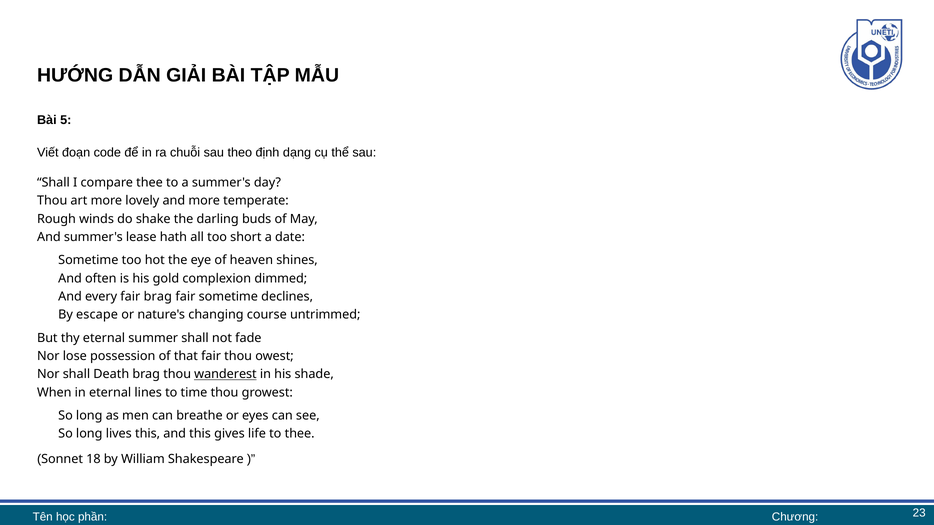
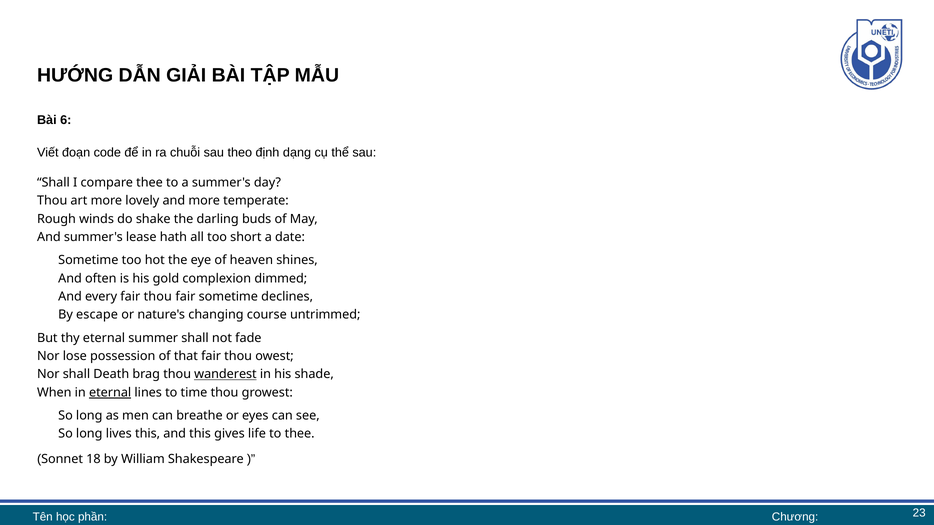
5: 5 -> 6
every fair brag: brag -> thou
eternal at (110, 393) underline: none -> present
